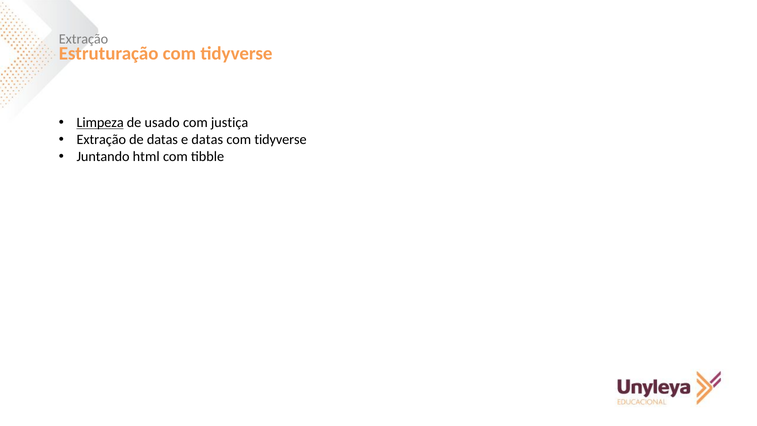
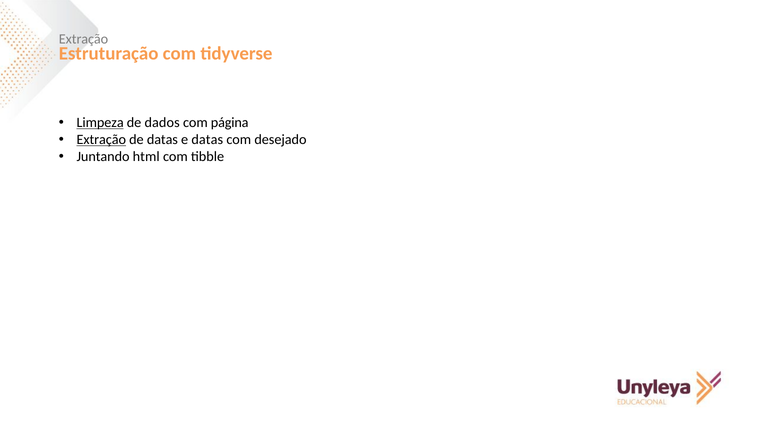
usado: usado -> dados
justiça: justiça -> página
Extração at (101, 140) underline: none -> present
tidyverse at (280, 140): tidyverse -> desejado
